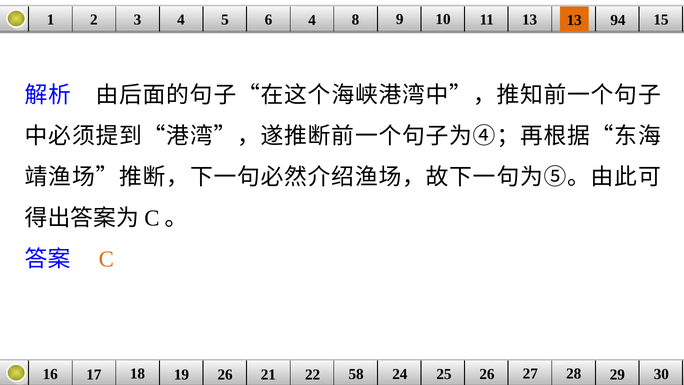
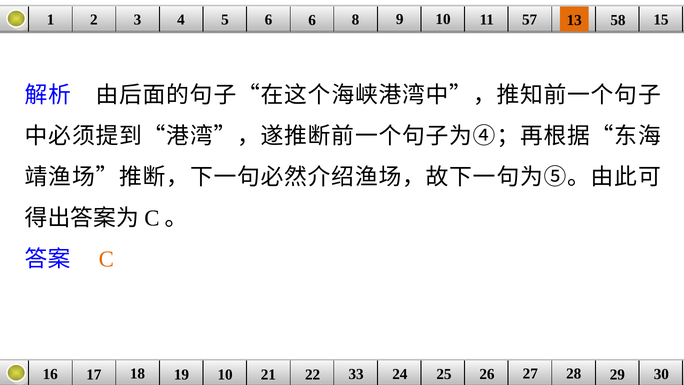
6 4: 4 -> 6
11 13: 13 -> 57
94: 94 -> 58
19 26: 26 -> 10
58: 58 -> 33
